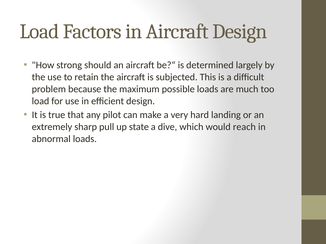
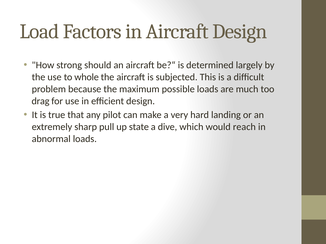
retain: retain -> whole
load at (41, 101): load -> drag
